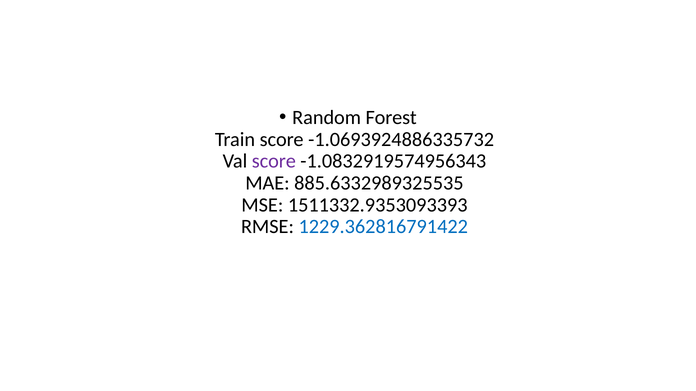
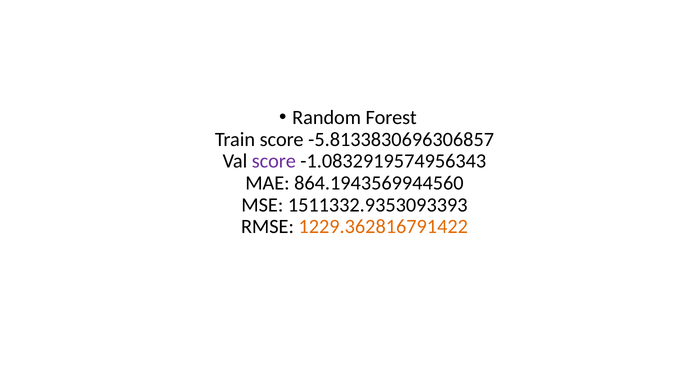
-1.0693924886335732: -1.0693924886335732 -> -5.8133830696306857
885.6332989325535: 885.6332989325535 -> 864.1943569944560
1229.362816791422 colour: blue -> orange
